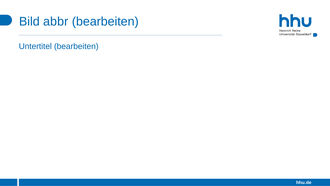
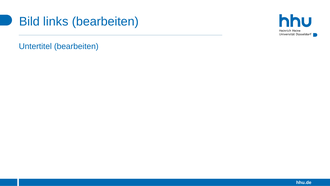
abbr: abbr -> links
